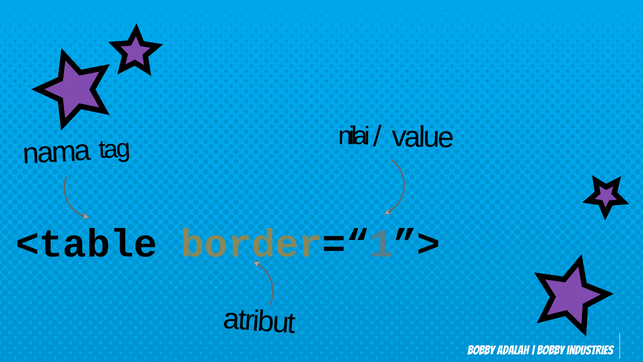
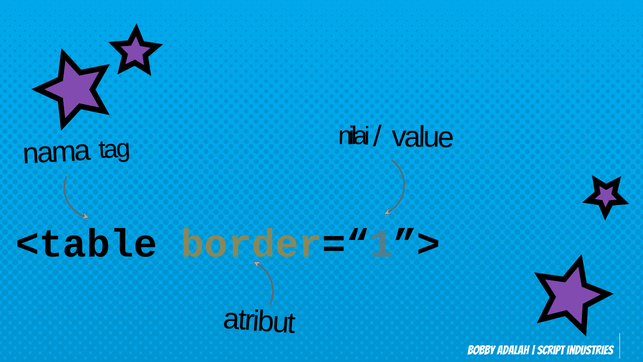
bobby at (550, 350): bobby -> script
